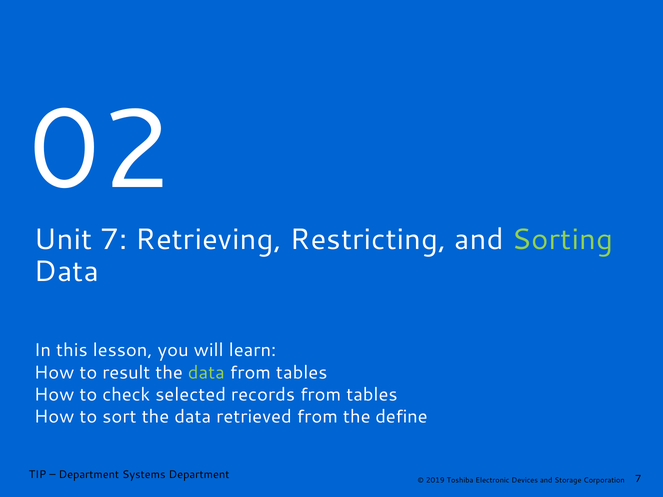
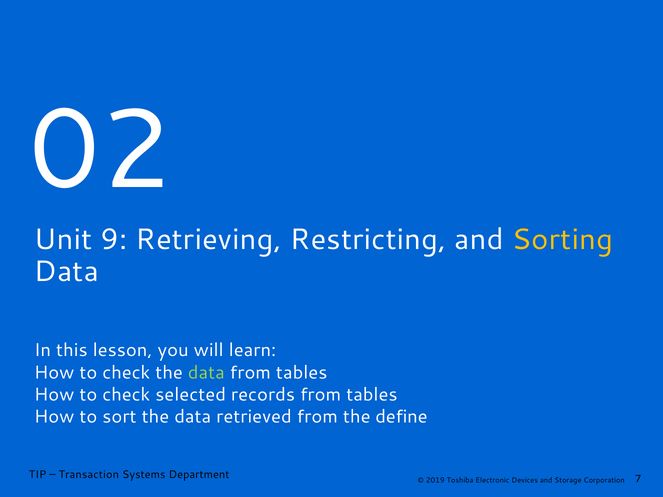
Unit 7: 7 -> 9
Sorting colour: light green -> yellow
result at (126, 373): result -> check
Department at (89, 475): Department -> Transaction
